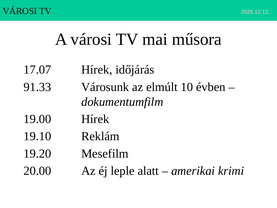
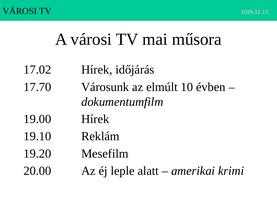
17.07: 17.07 -> 17.02
91.33: 91.33 -> 17.70
